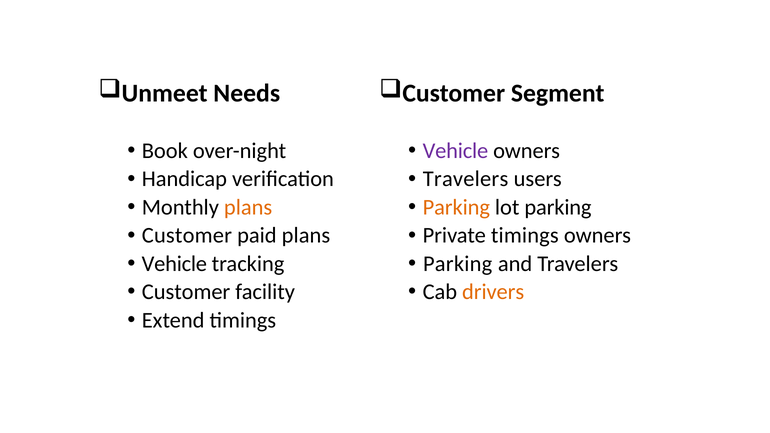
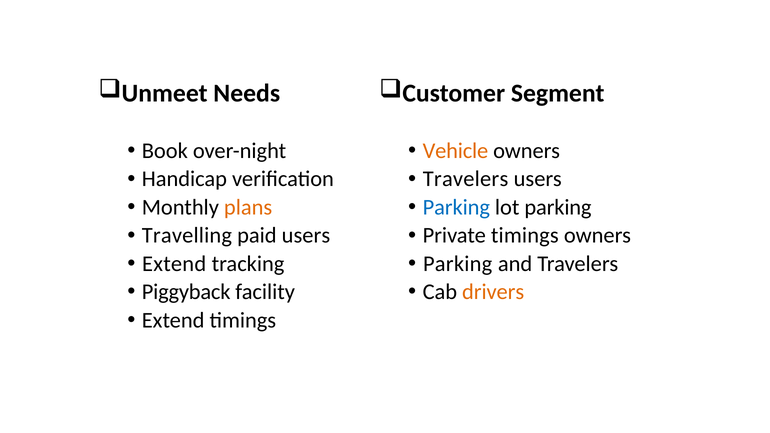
Vehicle at (455, 151) colour: purple -> orange
Parking at (456, 207) colour: orange -> blue
Customer at (187, 236): Customer -> Travelling
paid plans: plans -> users
Vehicle at (174, 264): Vehicle -> Extend
Customer at (186, 292): Customer -> Piggyback
